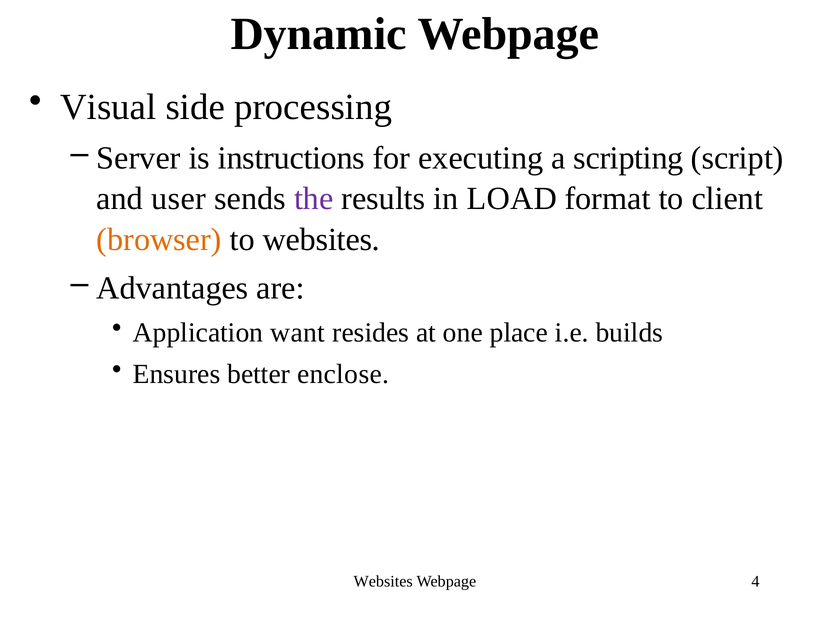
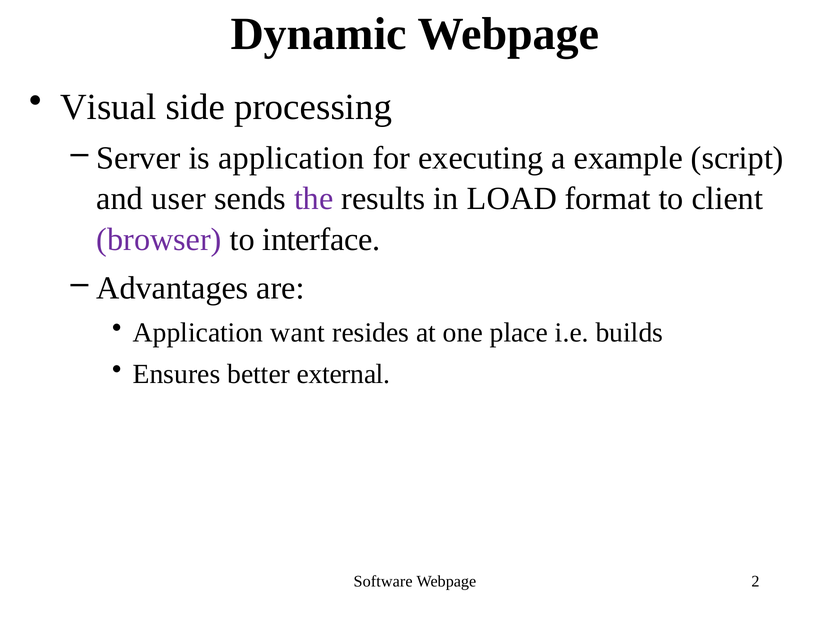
is instructions: instructions -> application
scripting: scripting -> example
browser colour: orange -> purple
to websites: websites -> interface
enclose: enclose -> external
Websites at (383, 582): Websites -> Software
4: 4 -> 2
